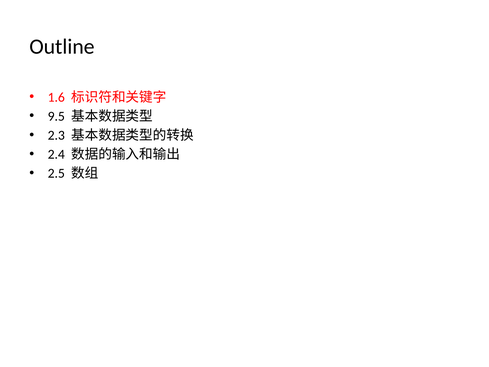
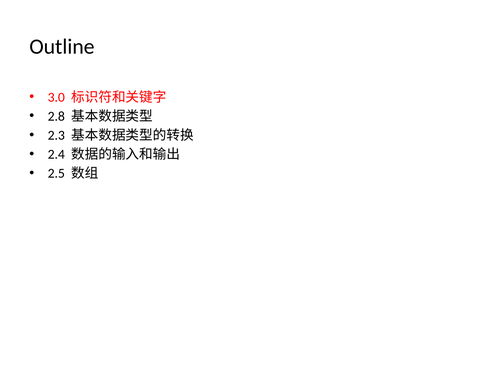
1.6: 1.6 -> 3.0
9.5: 9.5 -> 2.8
